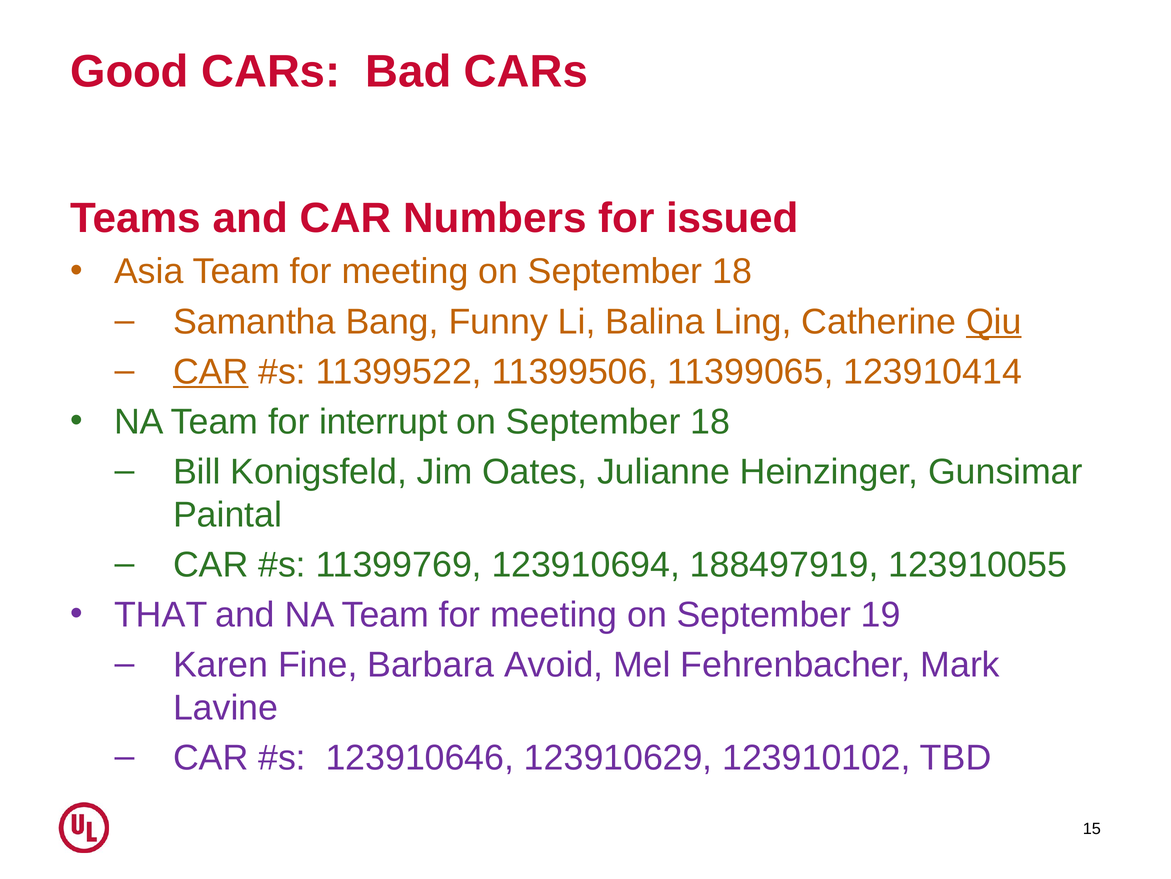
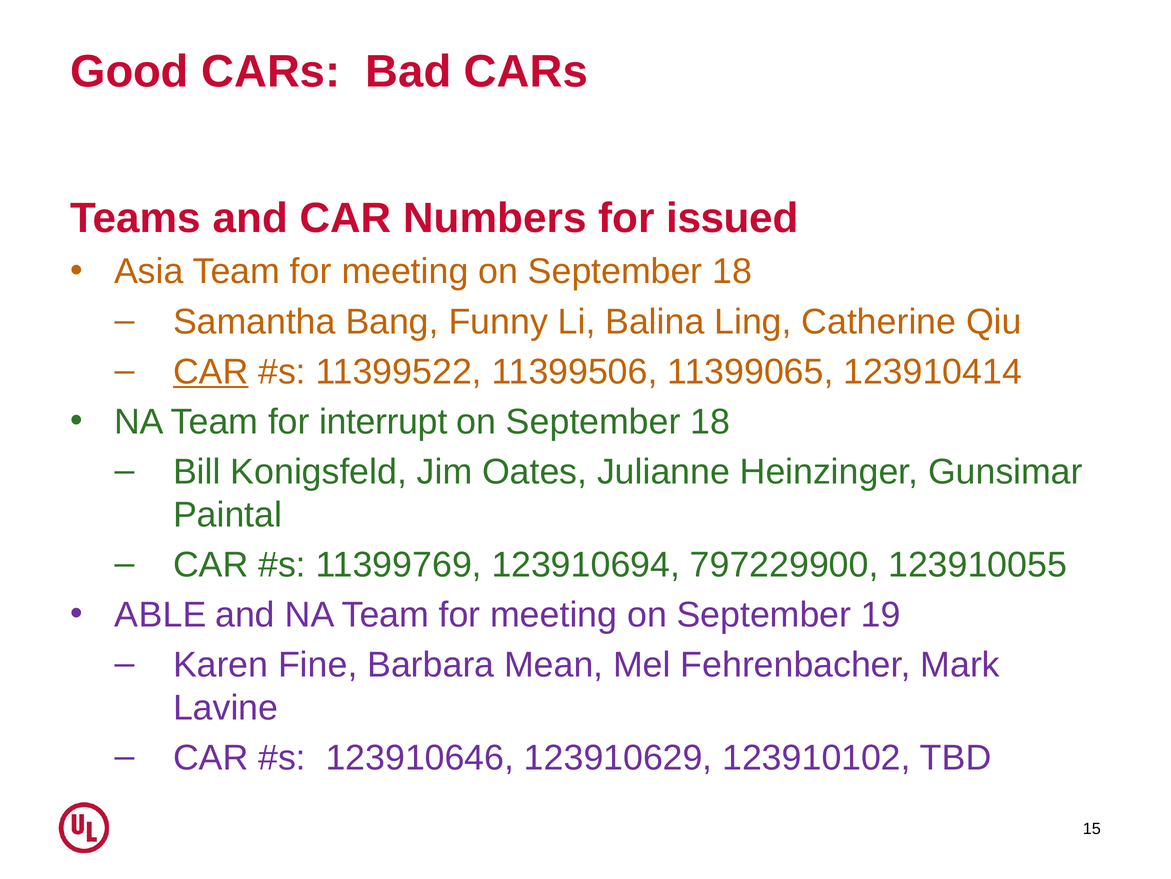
Qiu underline: present -> none
188497919: 188497919 -> 797229900
THAT: THAT -> ABLE
Avoid: Avoid -> Mean
